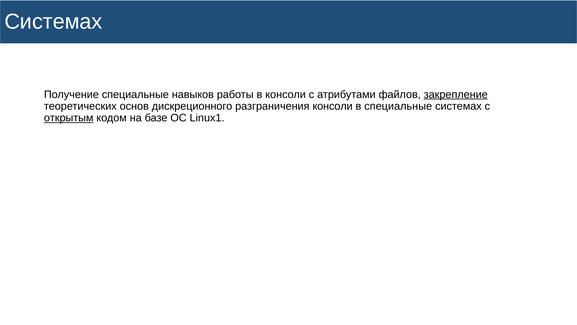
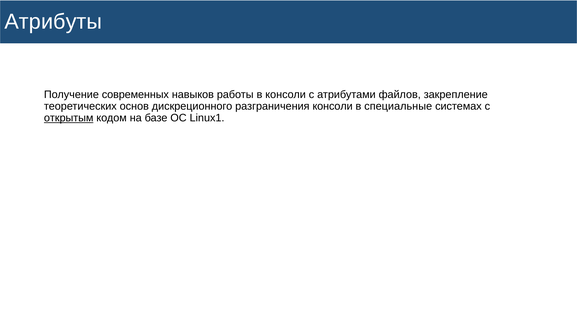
Системах at (53, 22): Системах -> Атрибуты
Получение специальные: специальные -> современных
закрепление underline: present -> none
